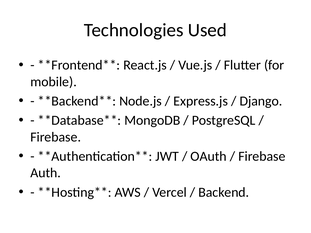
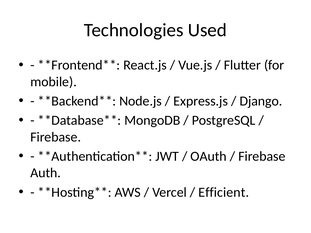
Backend: Backend -> Efficient
